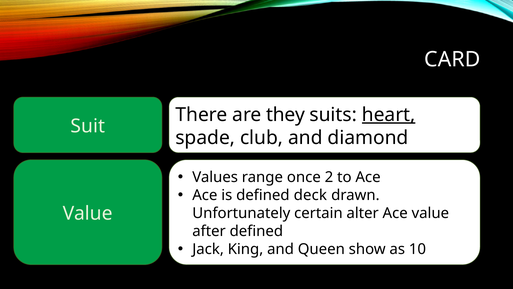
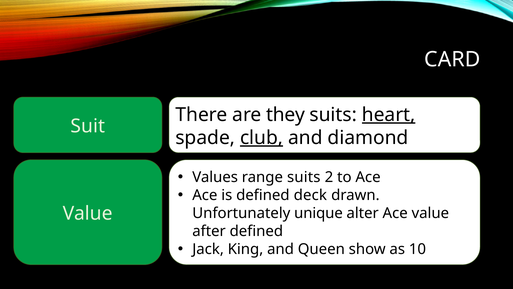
club underline: none -> present
range once: once -> suits
certain: certain -> unique
